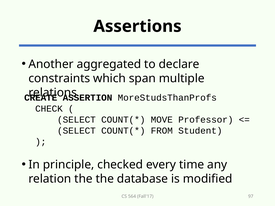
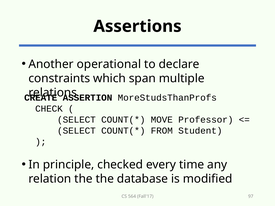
aggregated: aggregated -> operational
